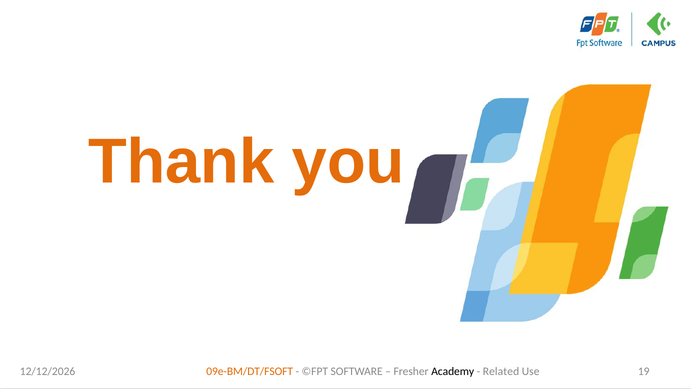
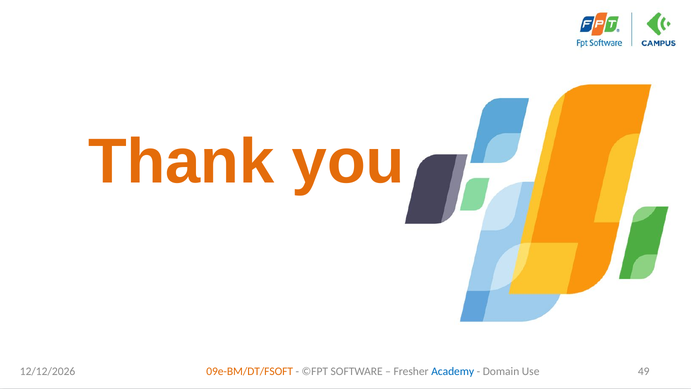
Academy colour: black -> blue
Related: Related -> Domain
19: 19 -> 49
